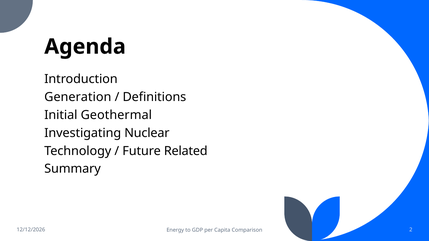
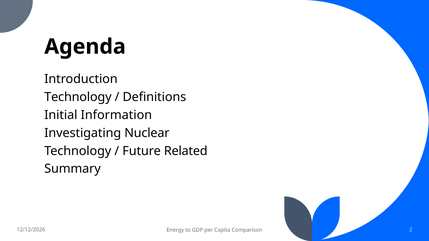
Generation at (78, 97): Generation -> Technology
Geothermal: Geothermal -> Information
